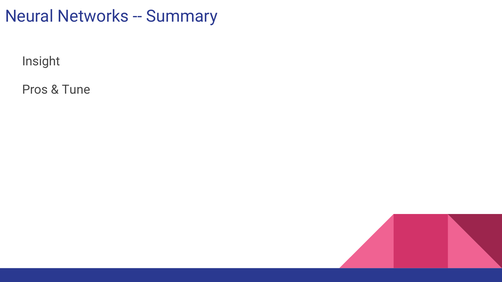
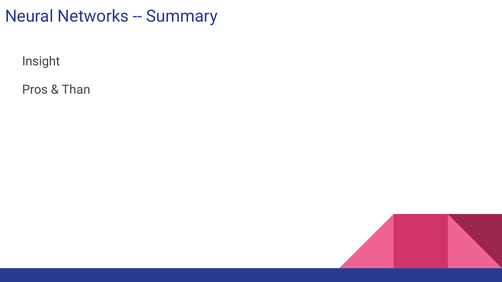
Tune: Tune -> Than
